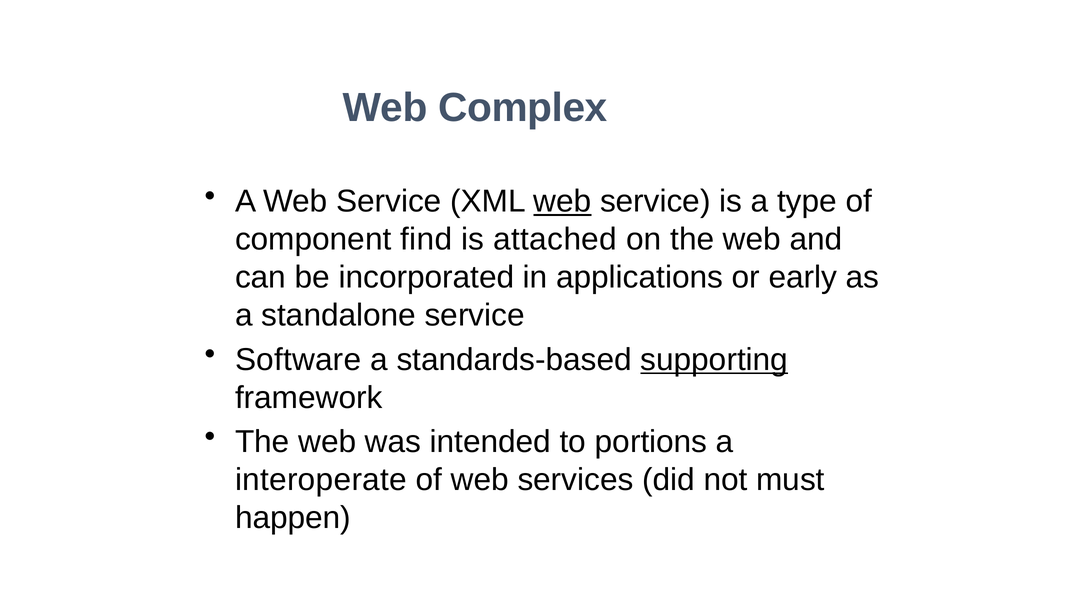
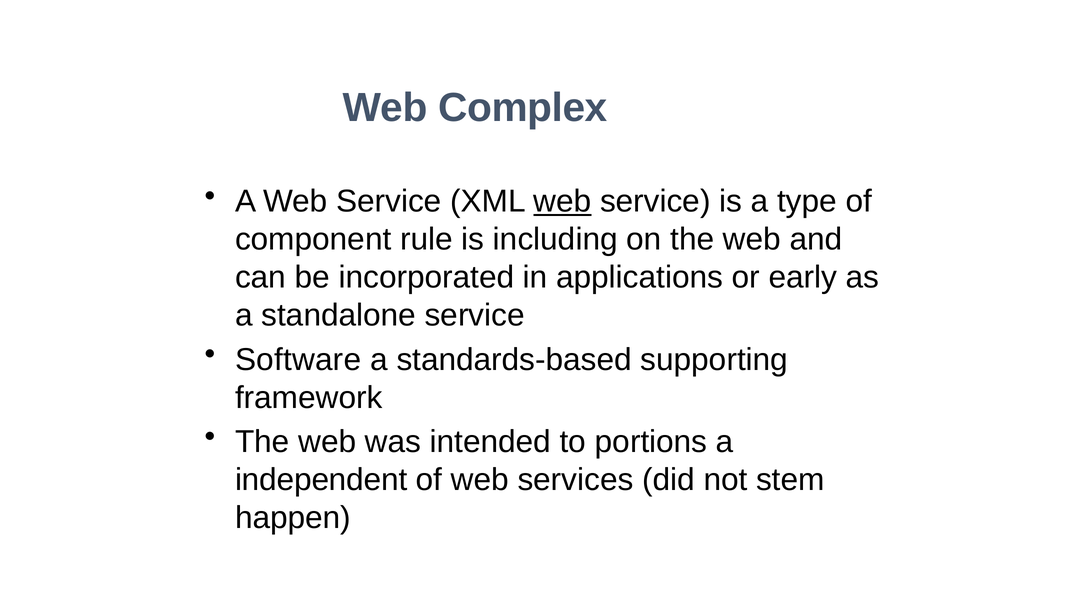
find: find -> rule
attached: attached -> including
supporting underline: present -> none
interoperate: interoperate -> independent
must: must -> stem
